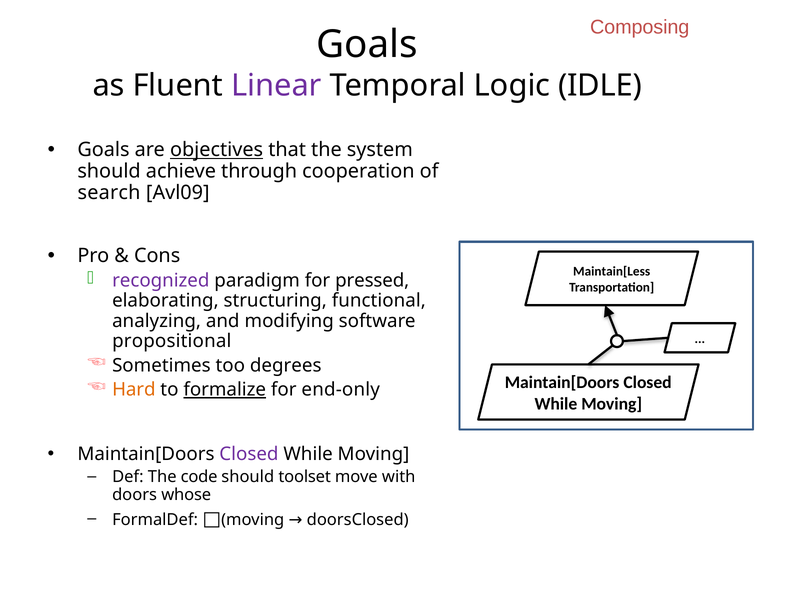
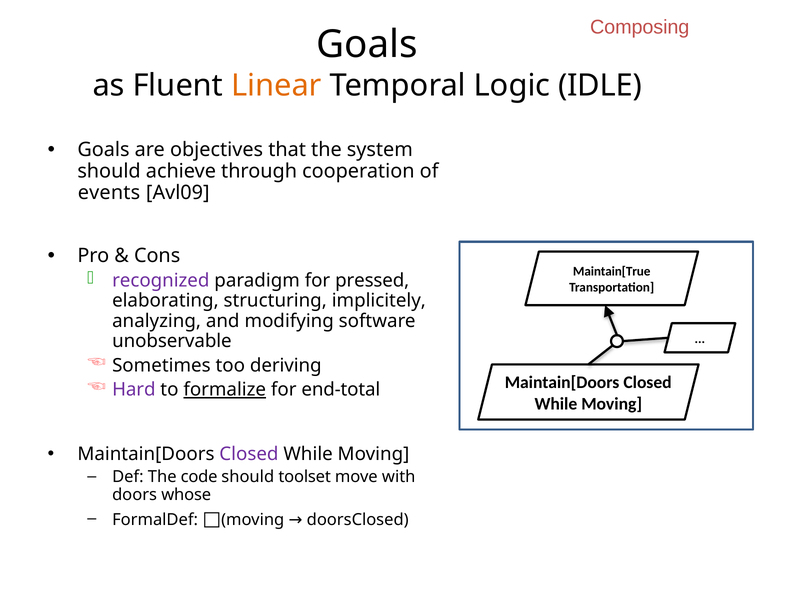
Linear colour: purple -> orange
objectives underline: present -> none
search: search -> events
Maintain[Less: Maintain[Less -> Maintain[True
functional: functional -> implicitely
propositional: propositional -> unobservable
degrees: degrees -> deriving
Hard colour: orange -> purple
end-only: end-only -> end-total
